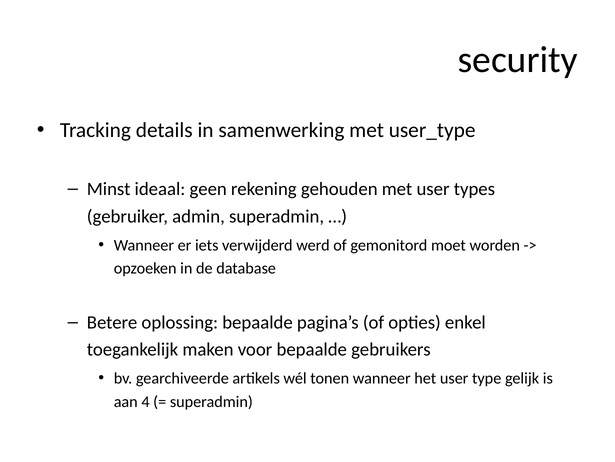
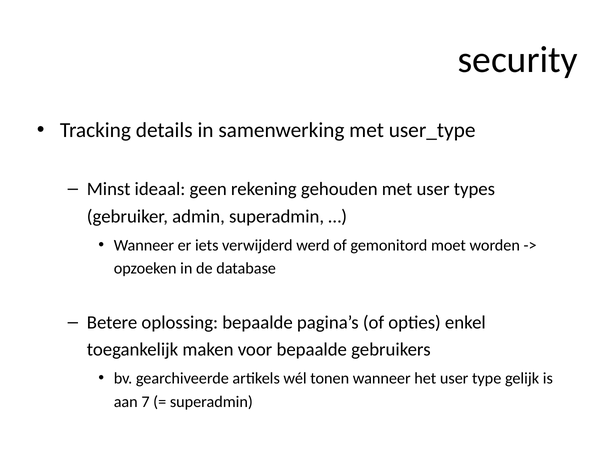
4: 4 -> 7
